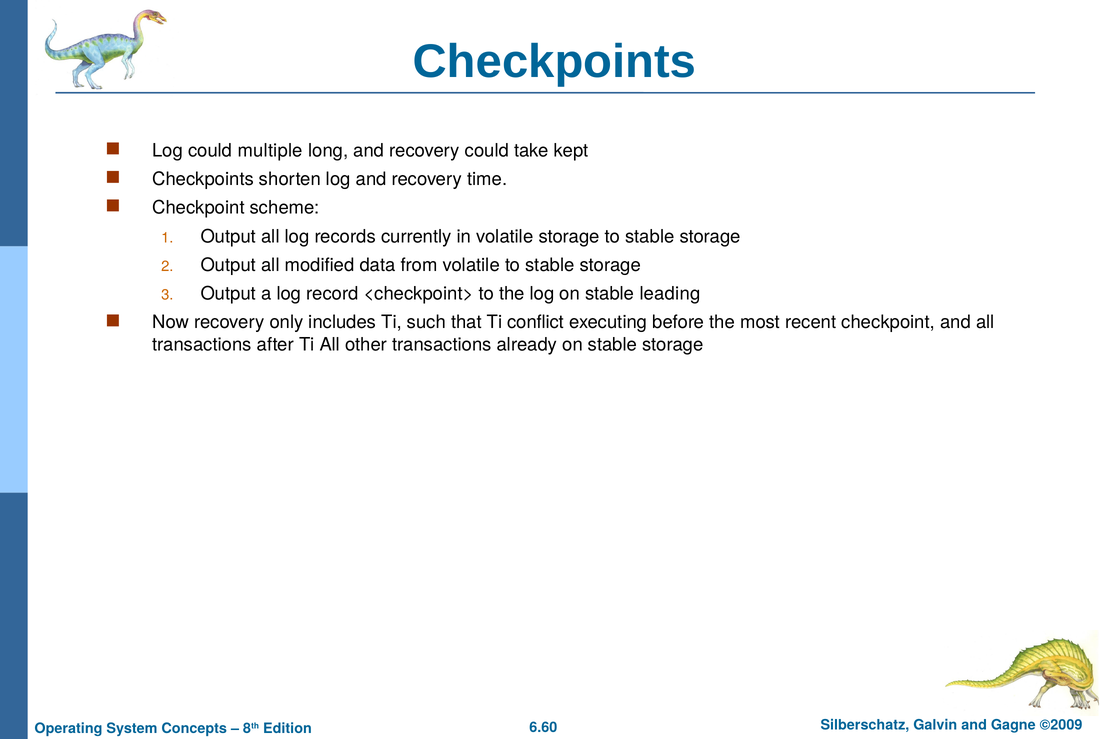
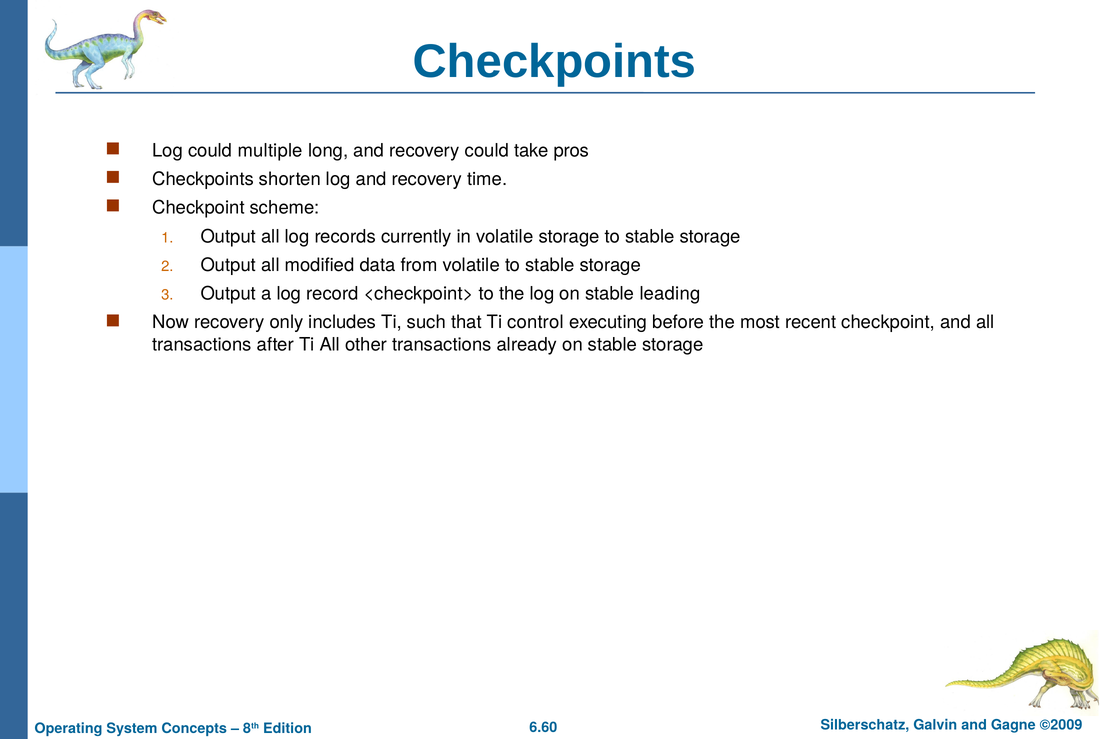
kept: kept -> pros
conflict: conflict -> control
